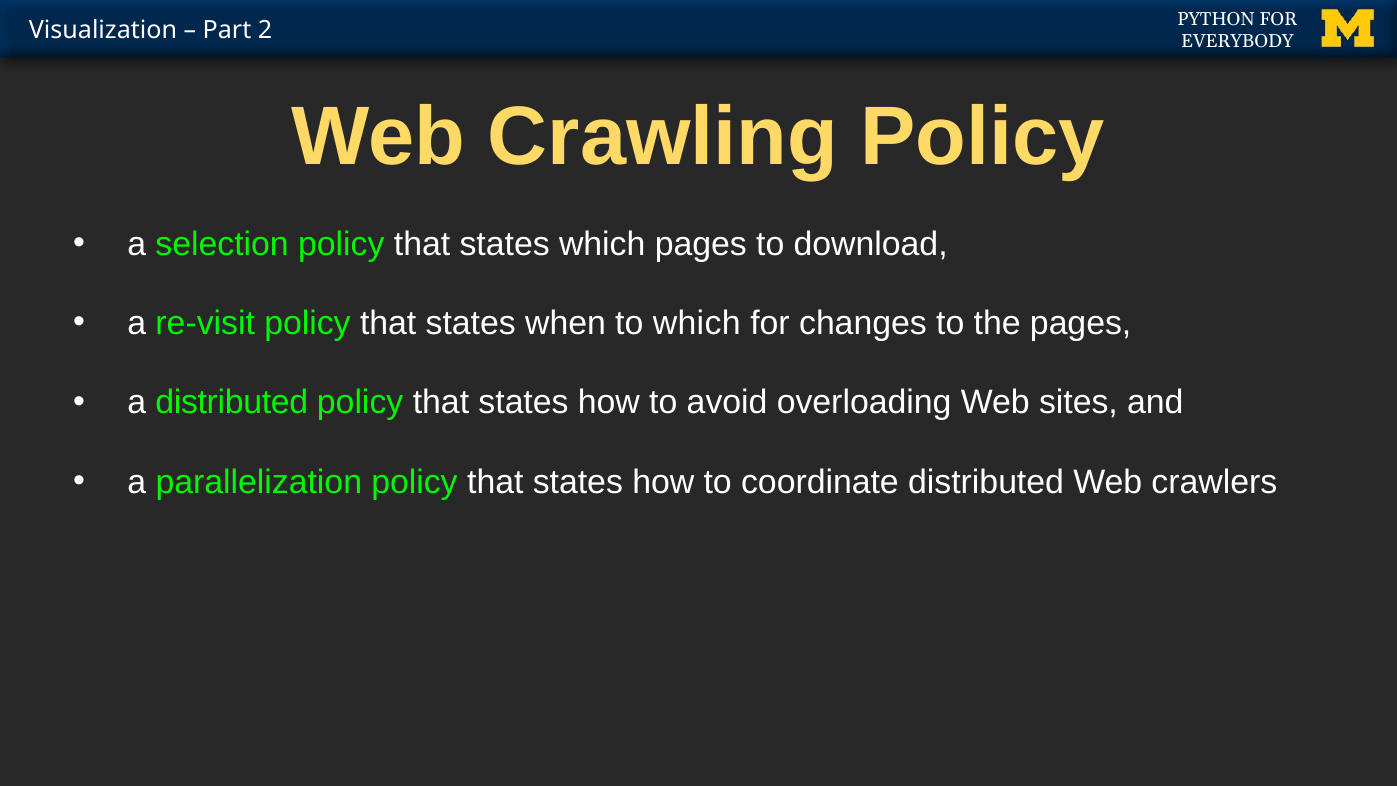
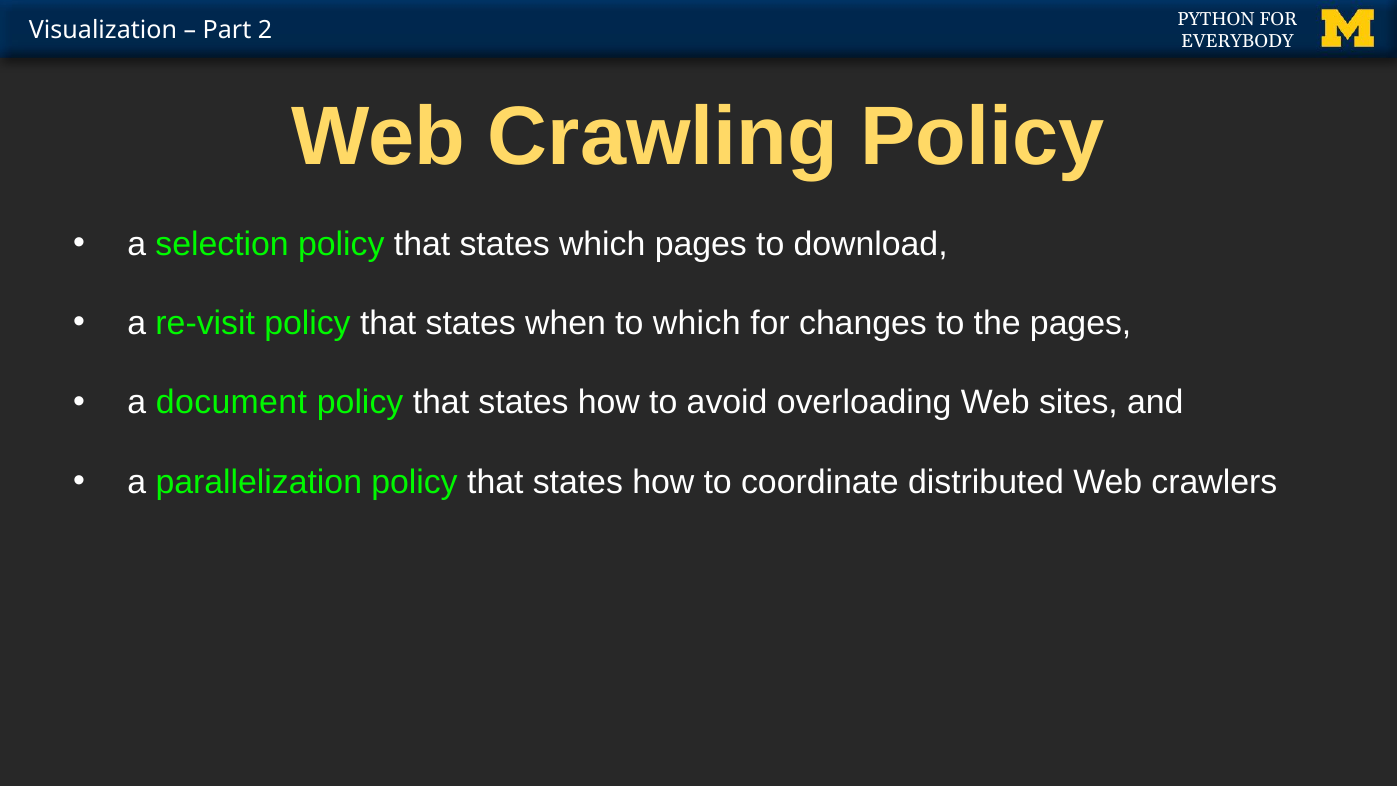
a distributed: distributed -> document
